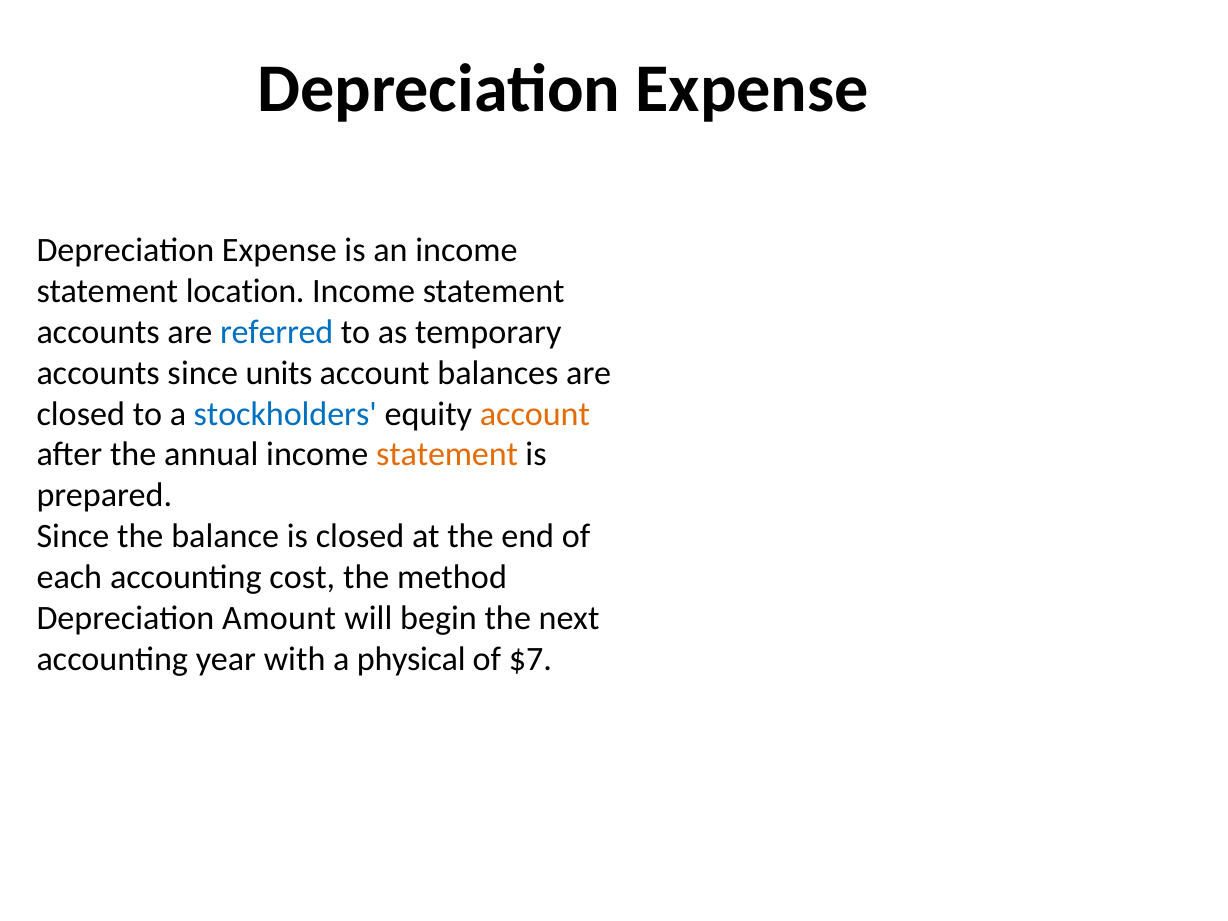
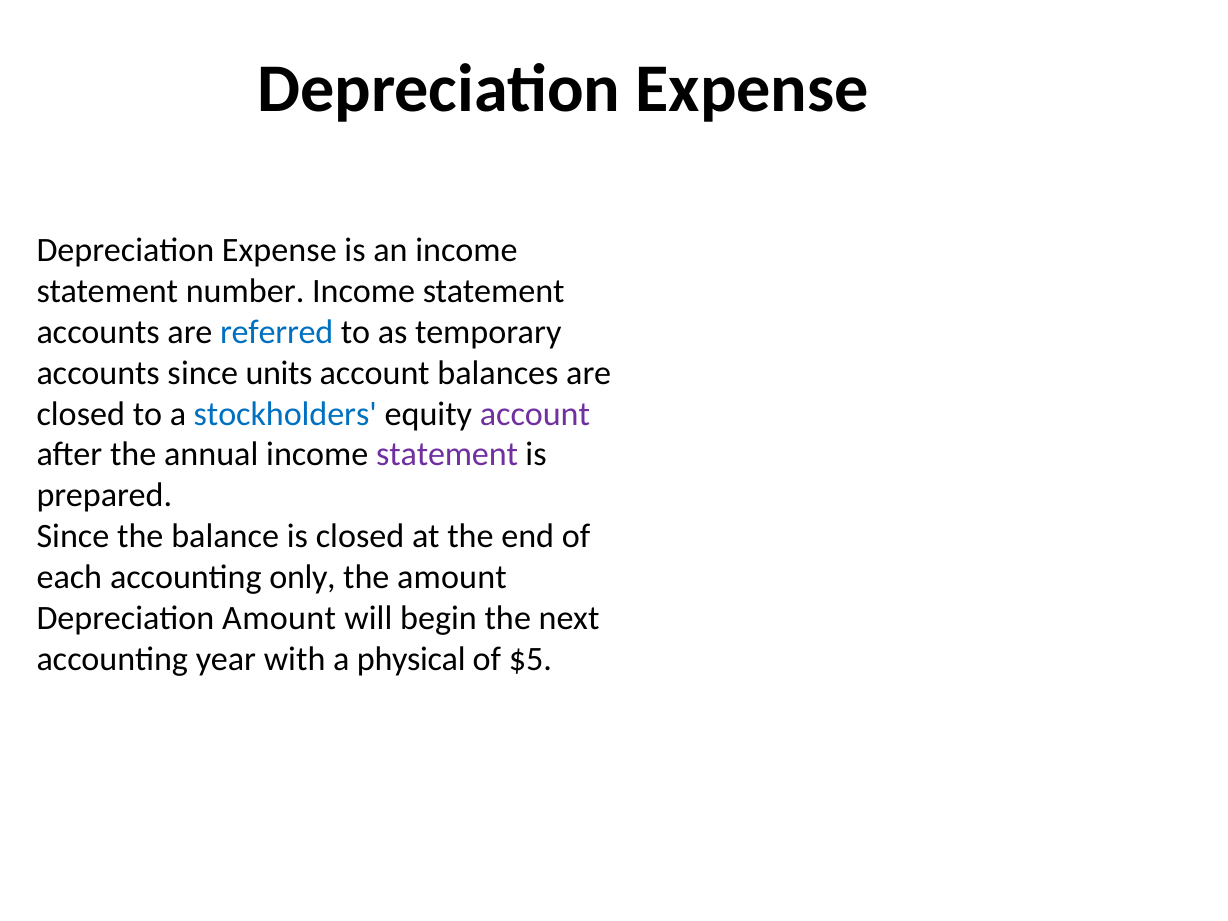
location: location -> number
account at (535, 414) colour: orange -> purple
statement at (447, 455) colour: orange -> purple
cost: cost -> only
the method: method -> amount
$7: $7 -> $5
